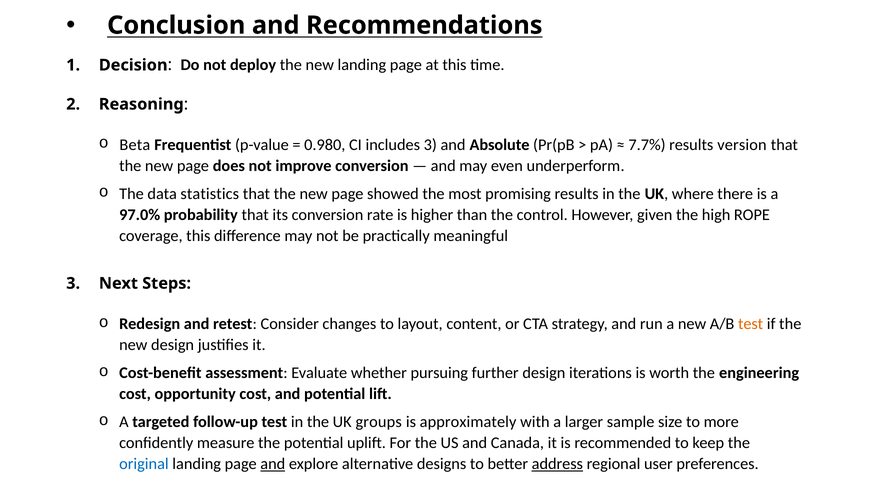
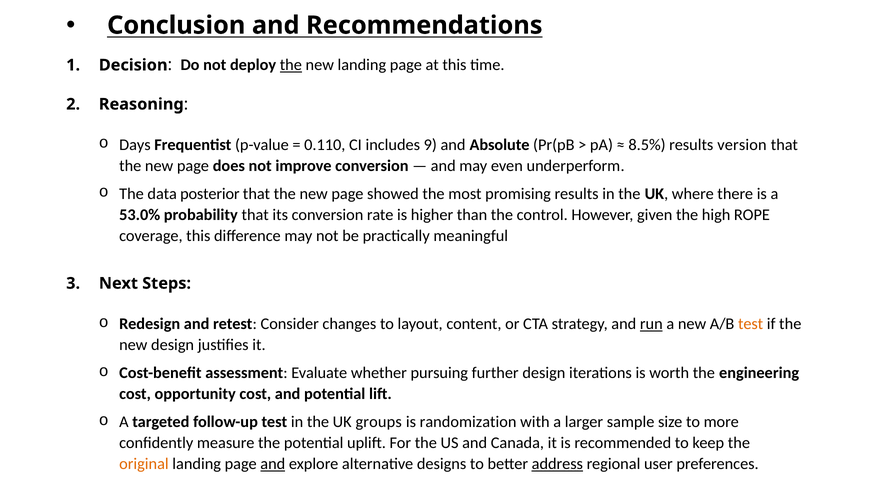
the at (291, 65) underline: none -> present
Beta: Beta -> Days
0.980: 0.980 -> 0.110
includes 3: 3 -> 9
7.7%: 7.7% -> 8.5%
statistics: statistics -> posterior
97.0%: 97.0% -> 53.0%
run underline: none -> present
approximately: approximately -> randomization
original colour: blue -> orange
